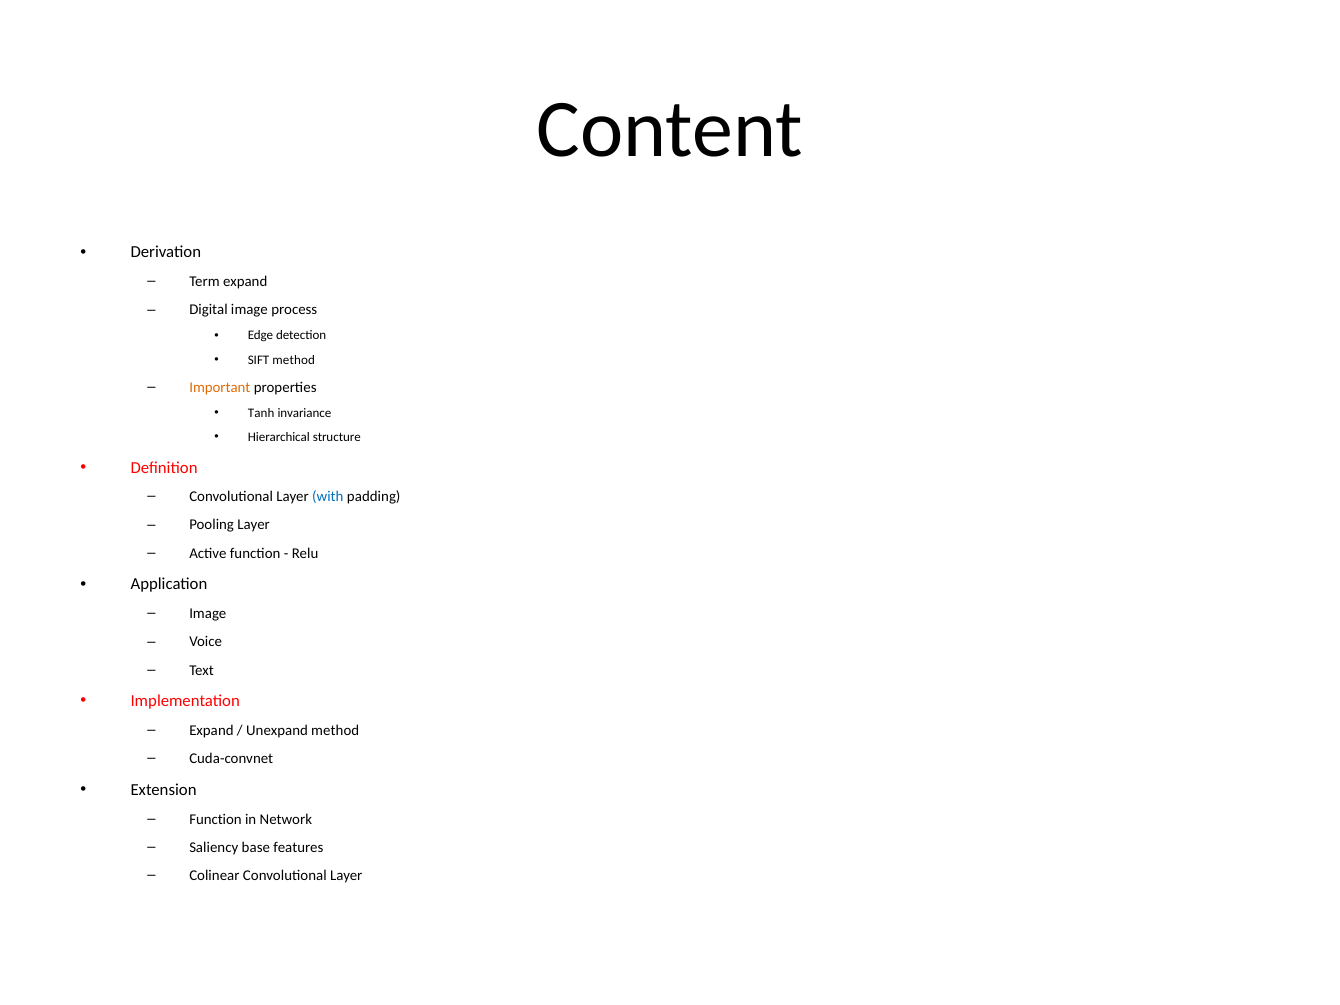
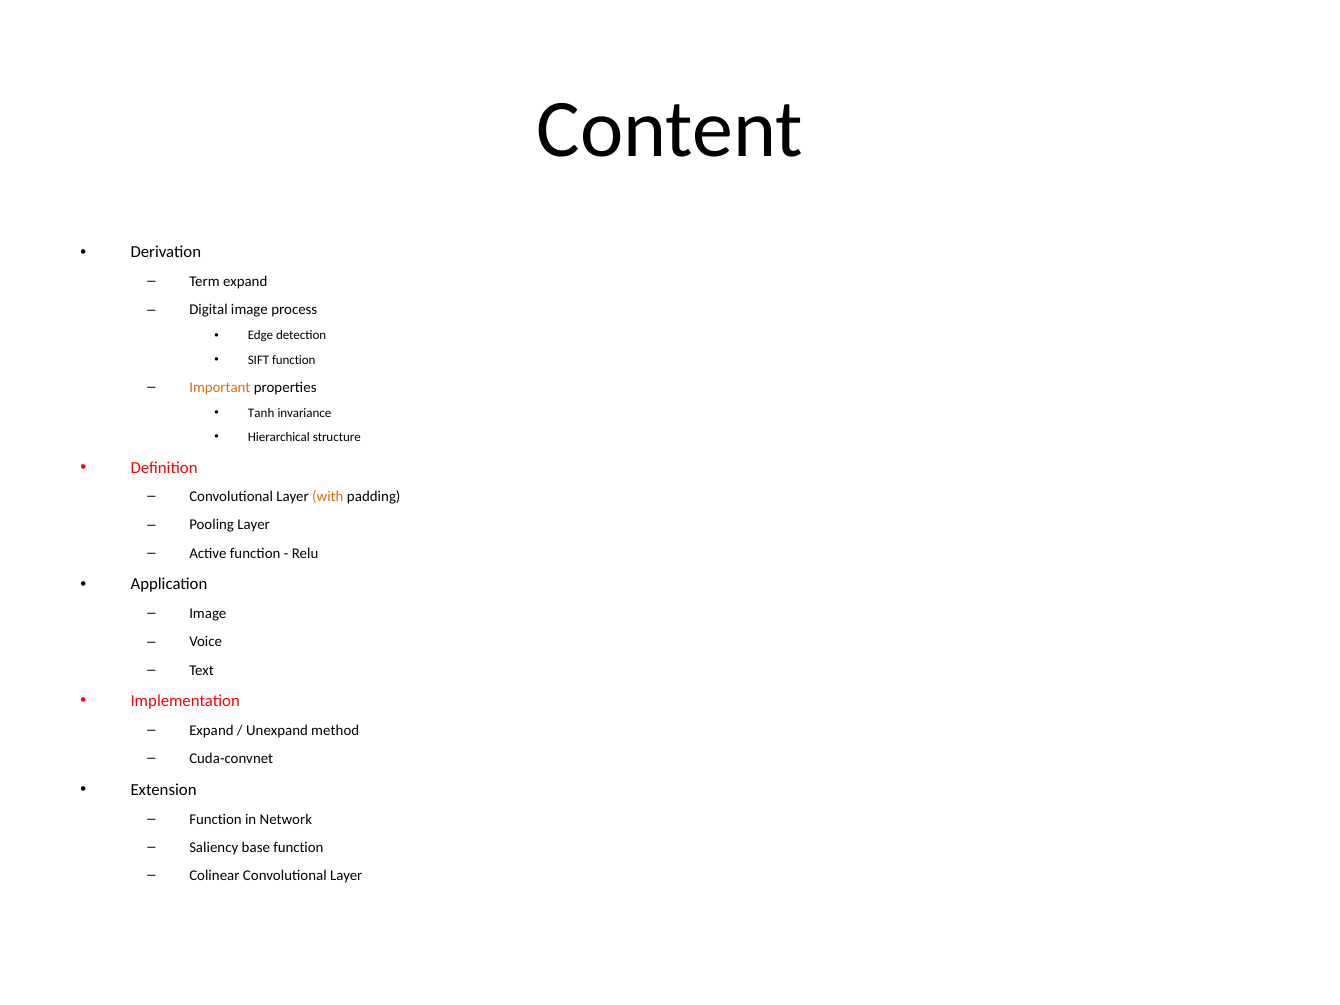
SIFT method: method -> function
with colour: blue -> orange
base features: features -> function
